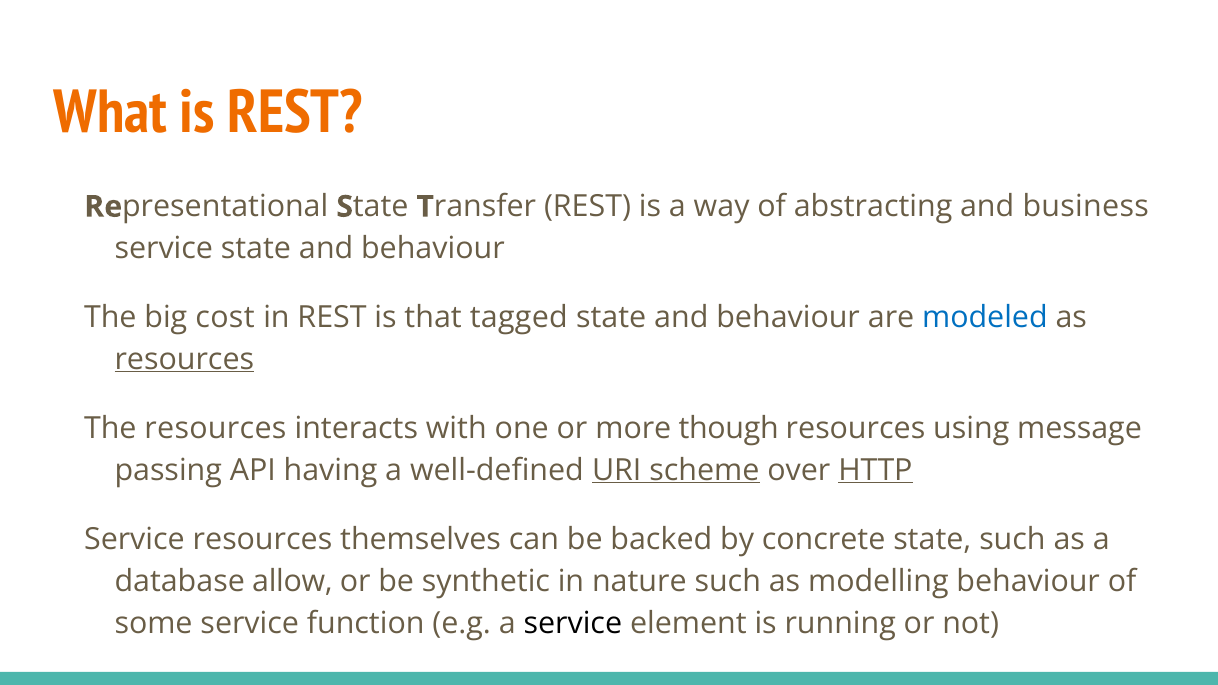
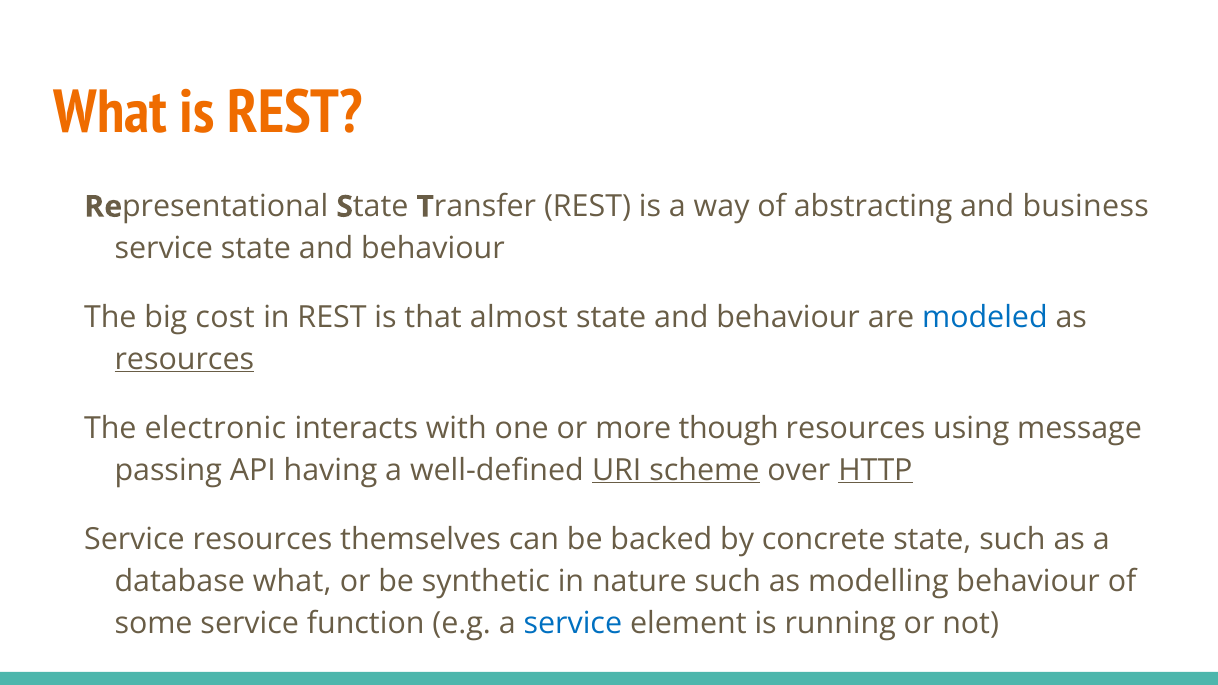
tagged: tagged -> almost
The resources: resources -> electronic
database allow: allow -> what
service at (573, 624) colour: black -> blue
